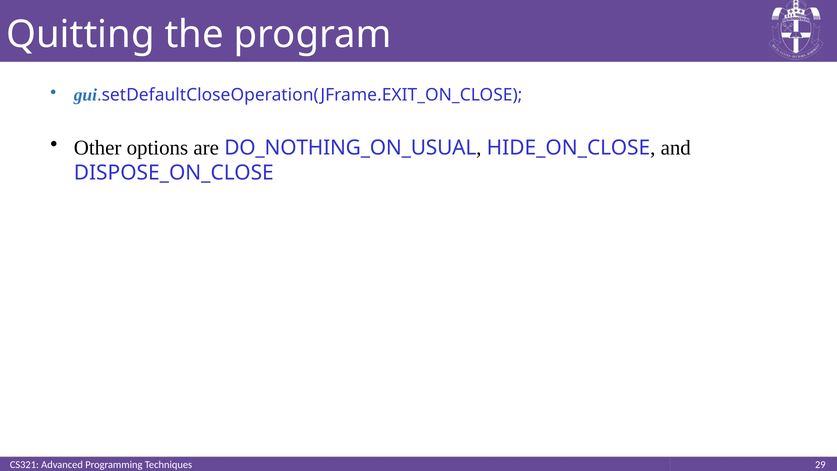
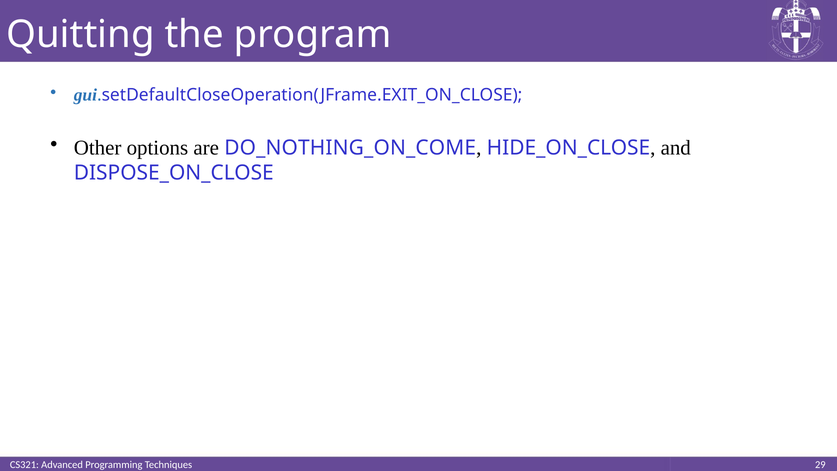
DO_NOTHING_ON_USUAL: DO_NOTHING_ON_USUAL -> DO_NOTHING_ON_COME
